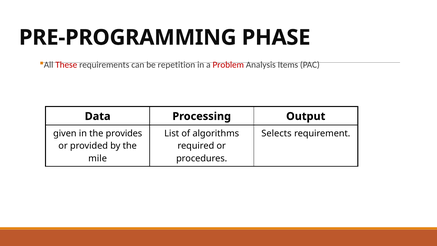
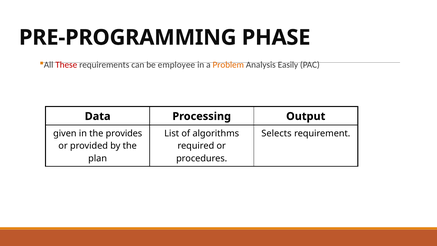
repetition: repetition -> employee
Problem colour: red -> orange
Items: Items -> Easily
mile: mile -> plan
